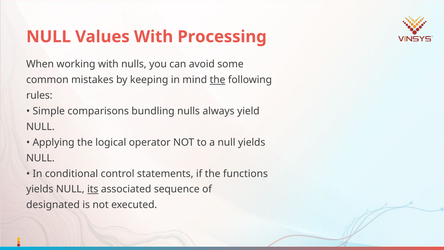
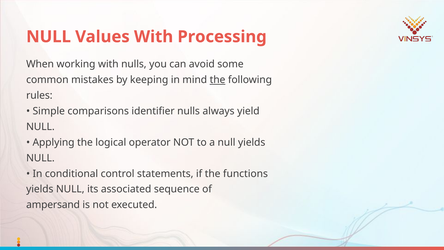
bundling: bundling -> identifier
its underline: present -> none
designated: designated -> ampersand
